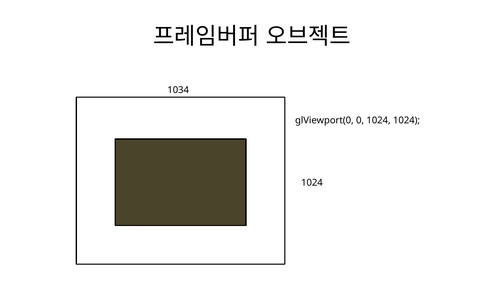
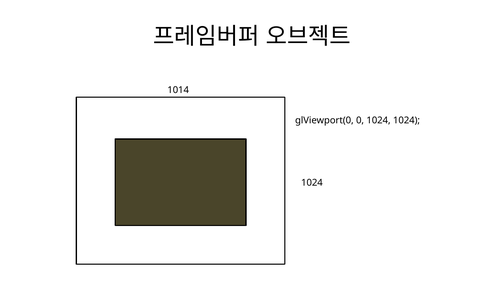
1034: 1034 -> 1014
